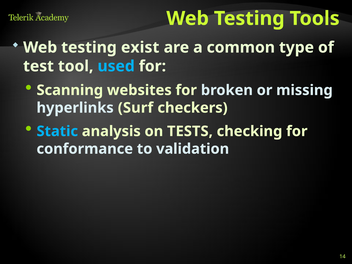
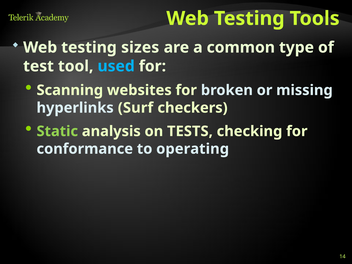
exist: exist -> sizes
Static colour: light blue -> light green
validation: validation -> operating
